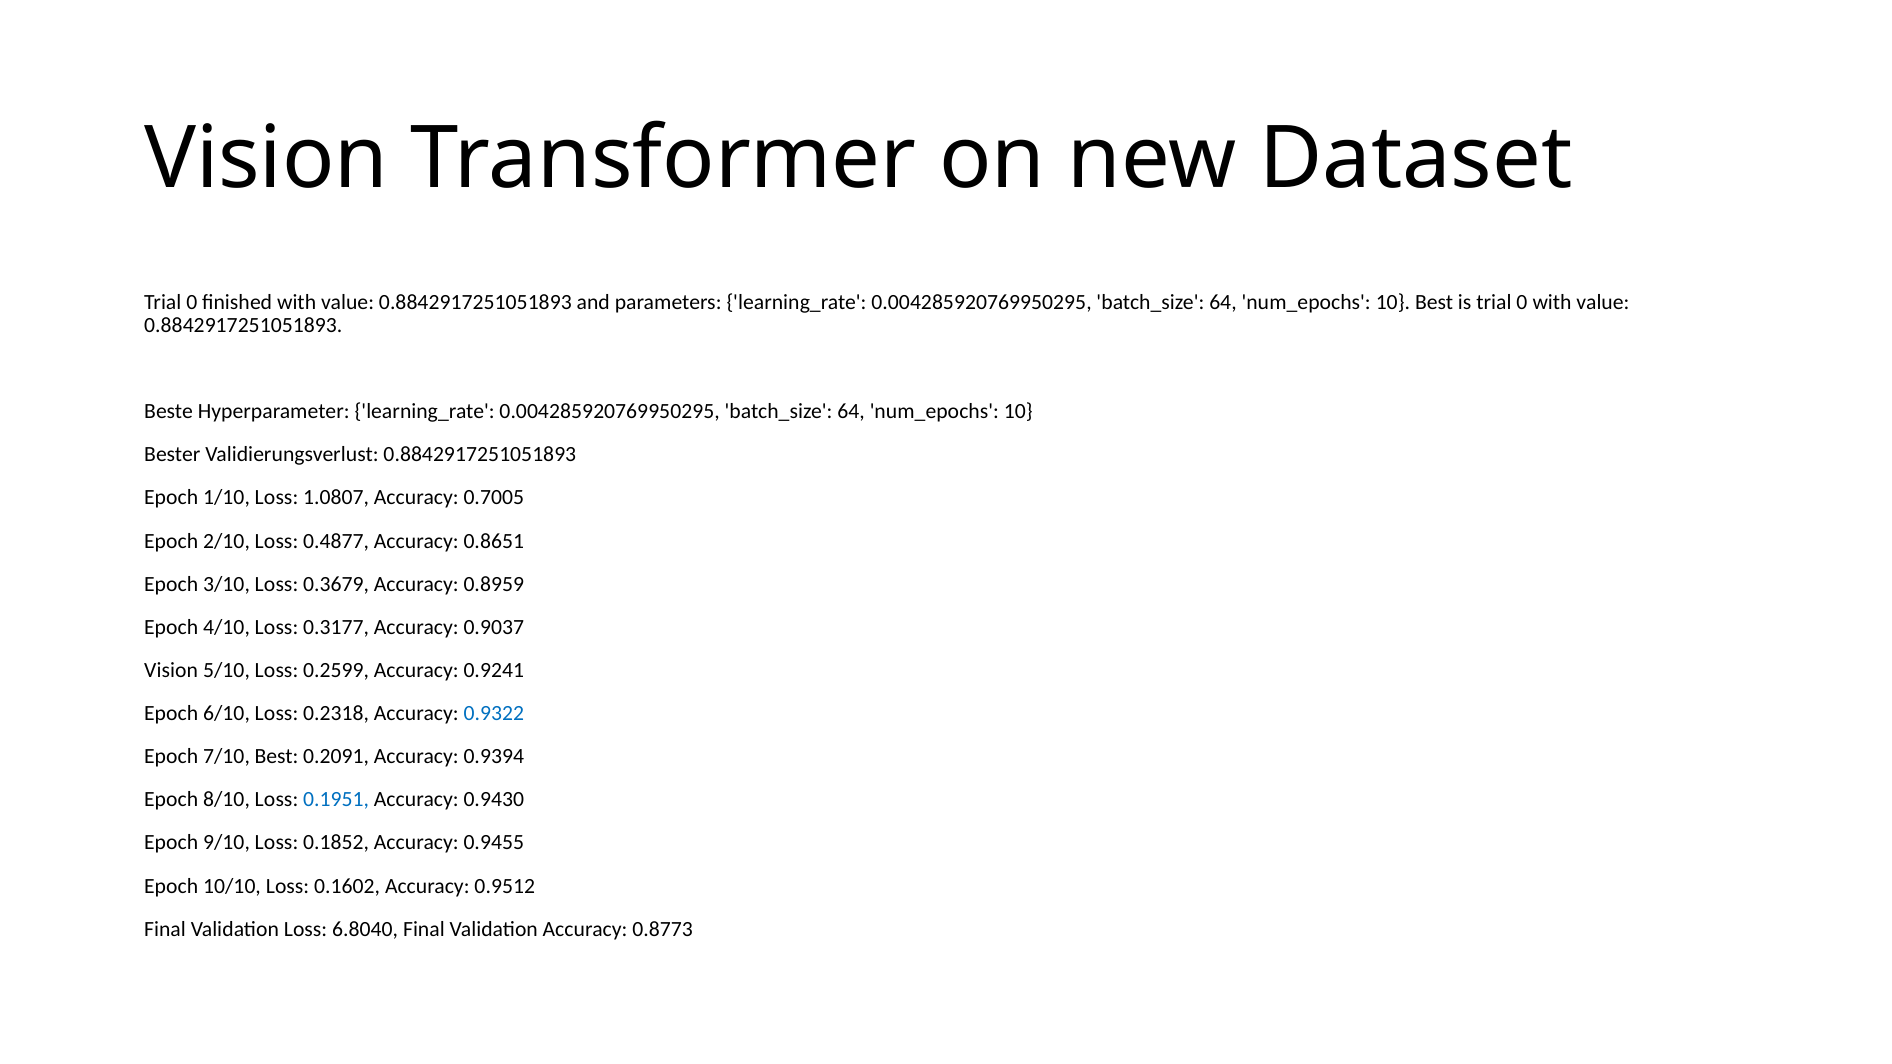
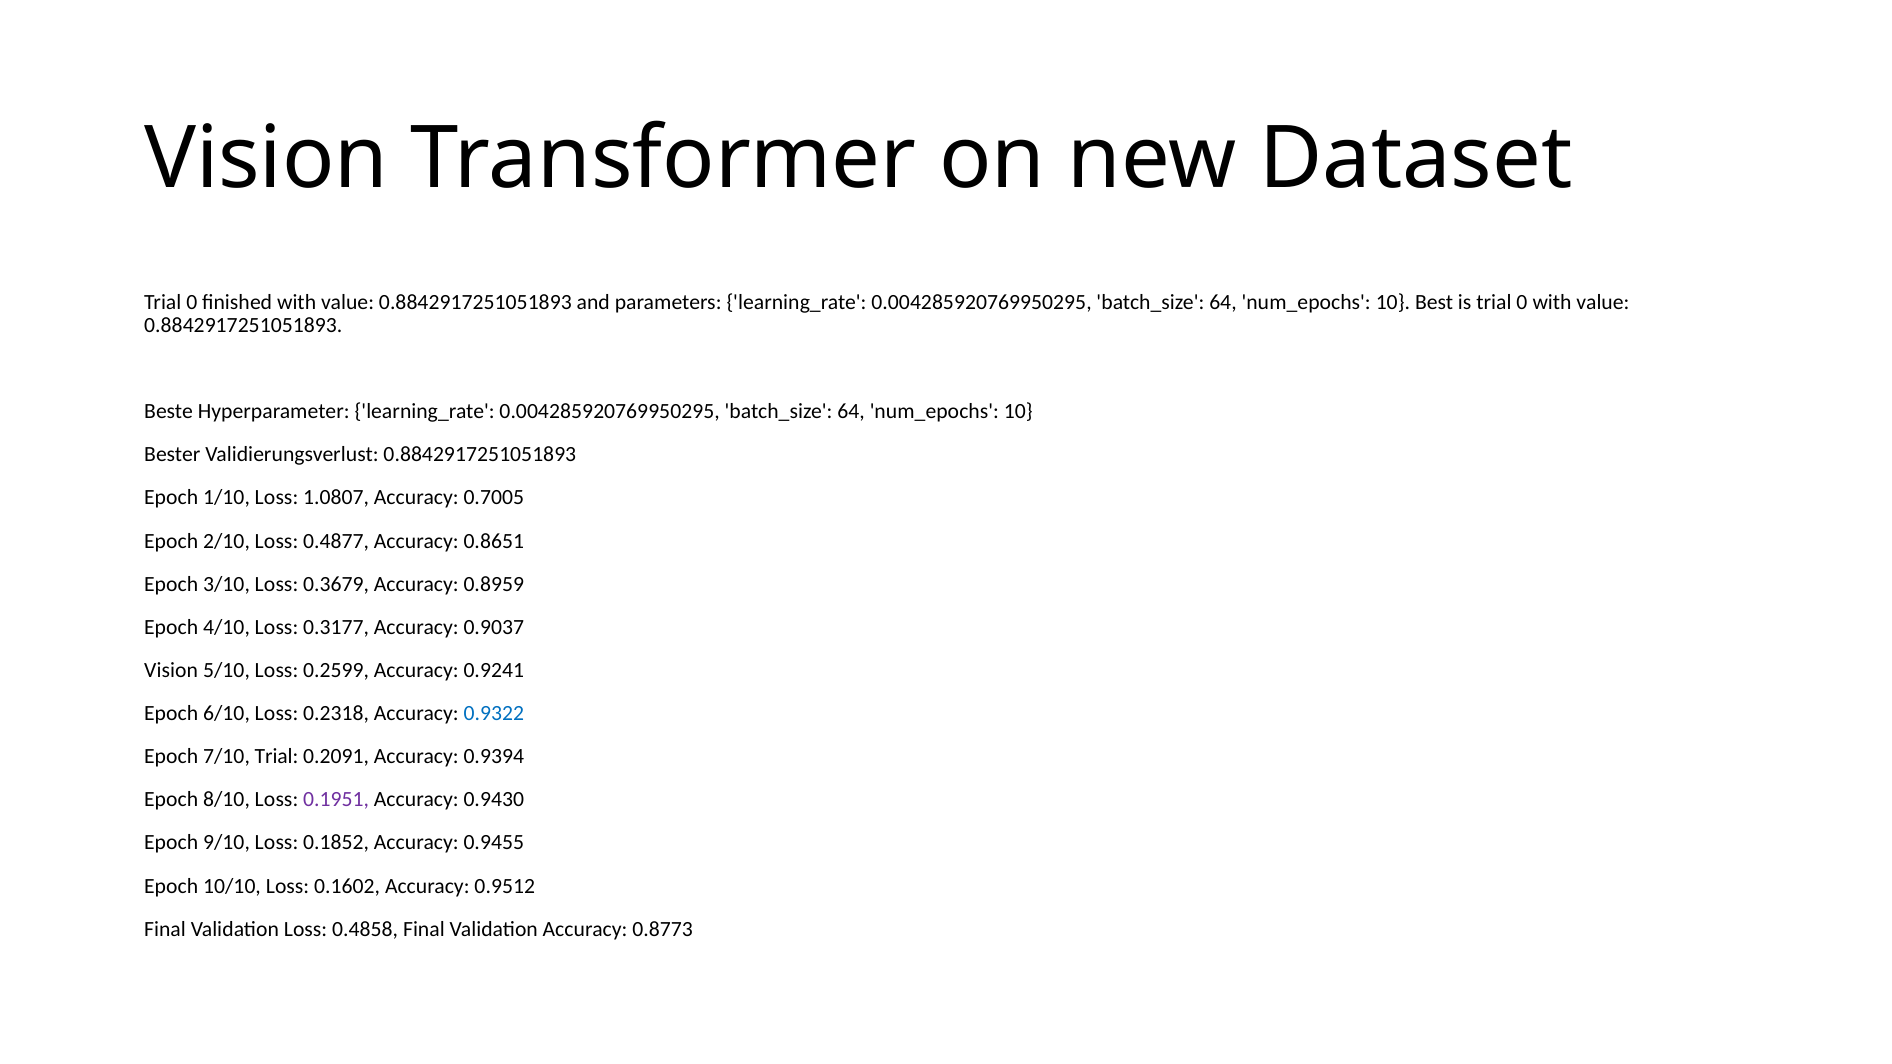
7/10 Best: Best -> Trial
0.1951 colour: blue -> purple
6.8040: 6.8040 -> 0.4858
